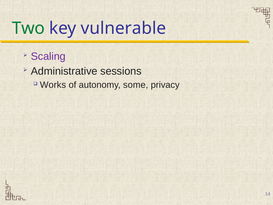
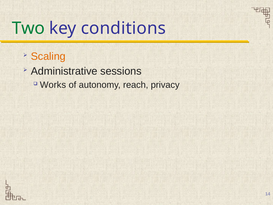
vulnerable: vulnerable -> conditions
Scaling colour: purple -> orange
some: some -> reach
